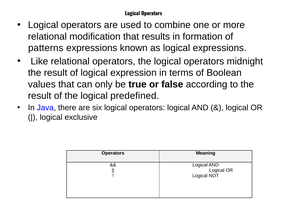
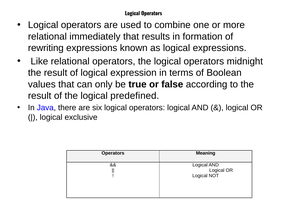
modification: modification -> immediately
patterns: patterns -> rewriting
